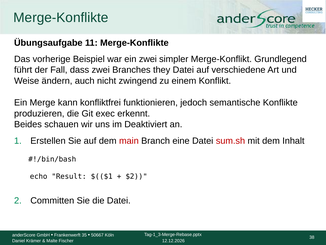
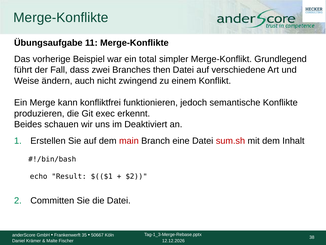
ein zwei: zwei -> total
they: they -> then
